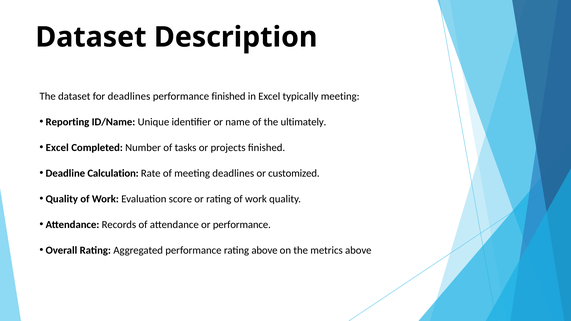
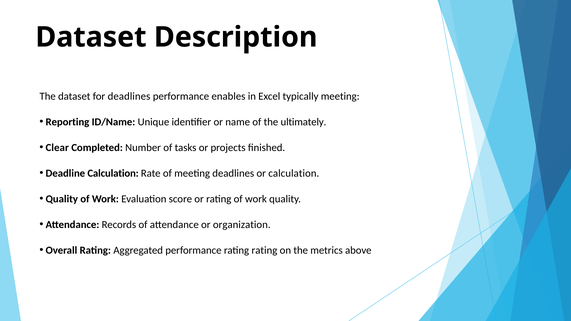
performance finished: finished -> enables
Excel at (57, 148): Excel -> Clear
or customized: customized -> calculation
or performance: performance -> organization
rating above: above -> rating
